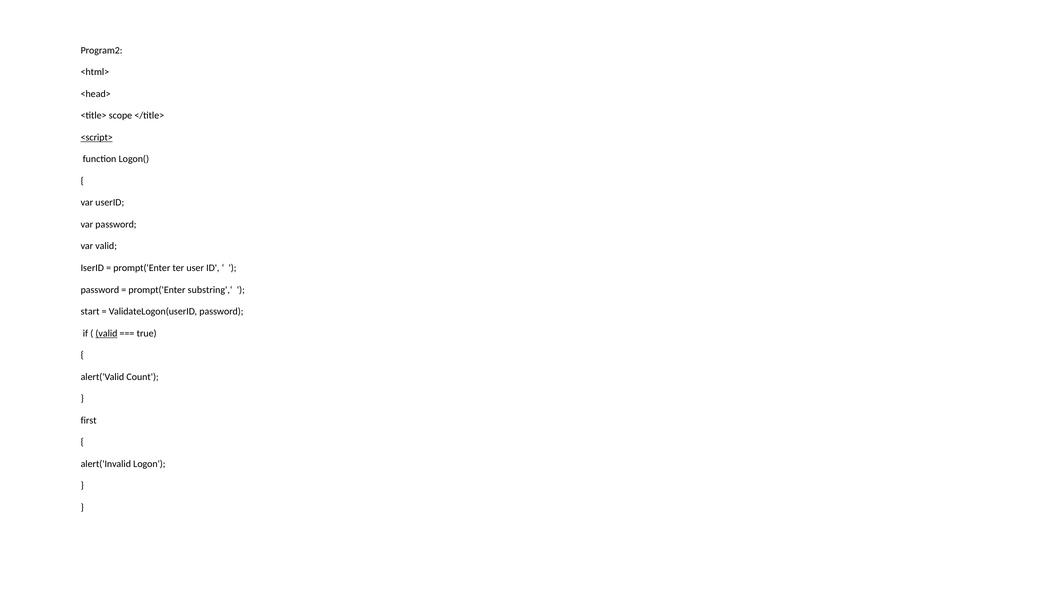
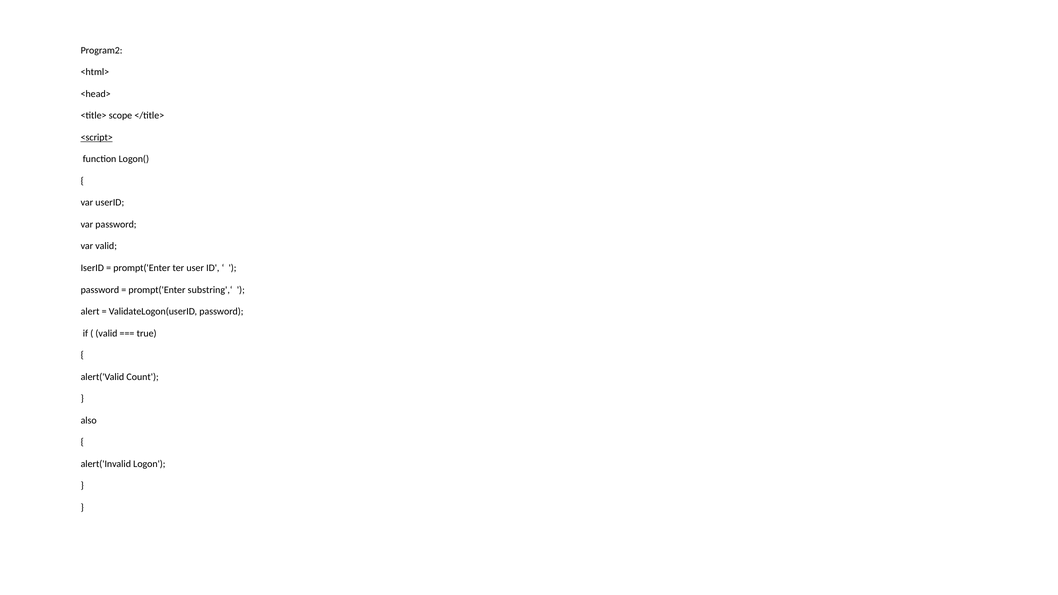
start: start -> alert
valid at (106, 333) underline: present -> none
first: first -> also
